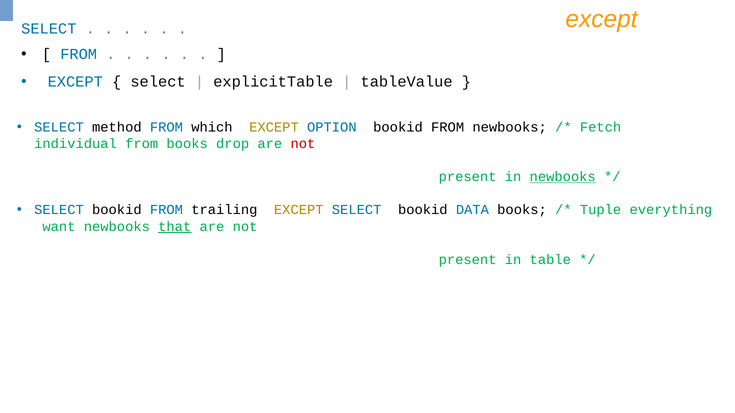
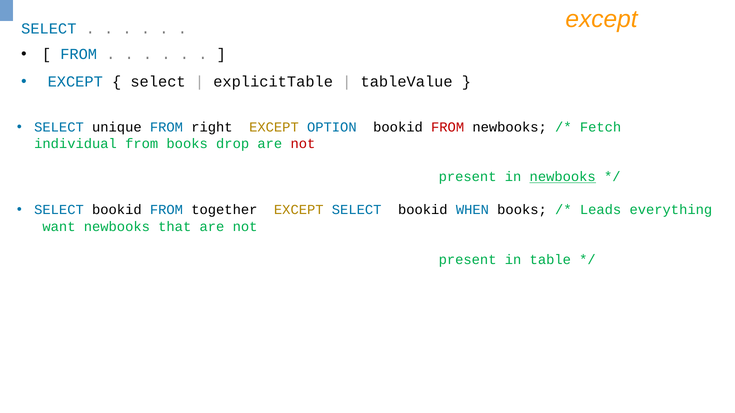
method: method -> unique
which: which -> right
FROM at (448, 127) colour: black -> red
trailing: trailing -> together
DATA: DATA -> WHEN
Tuple: Tuple -> Leads
that underline: present -> none
